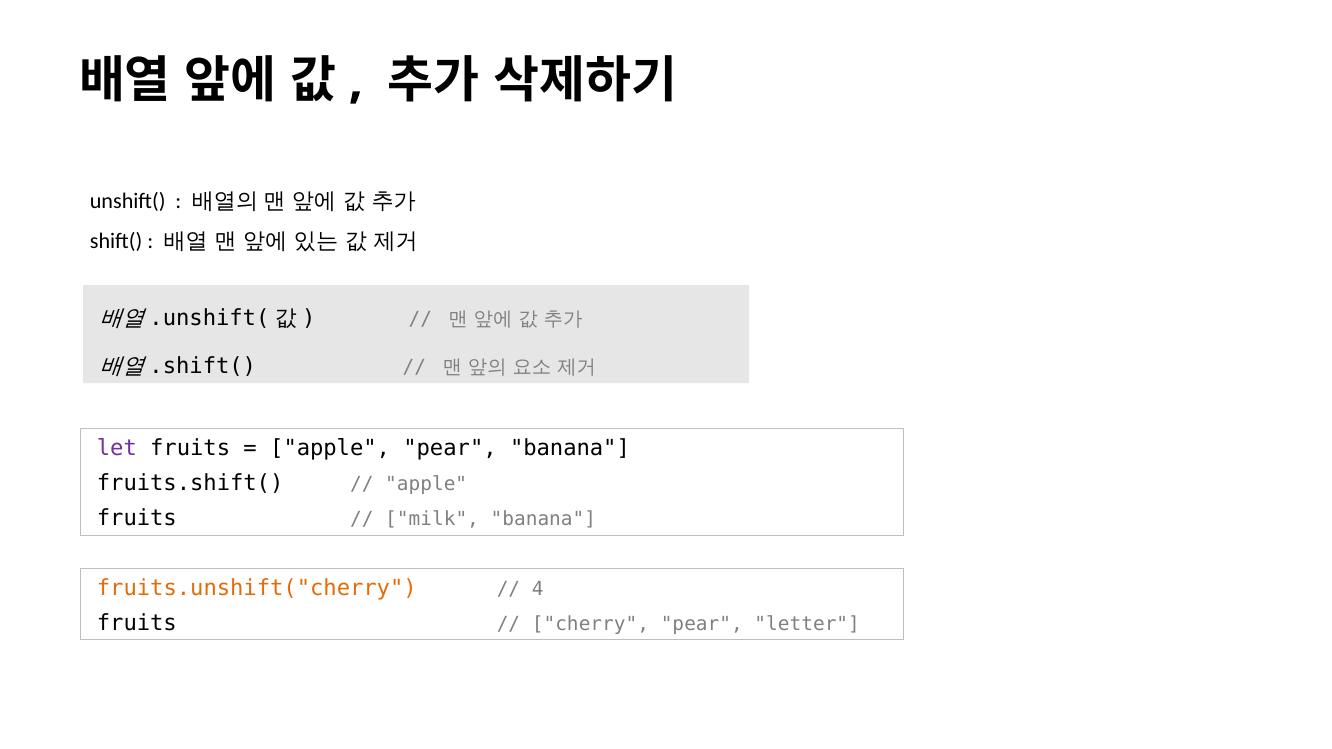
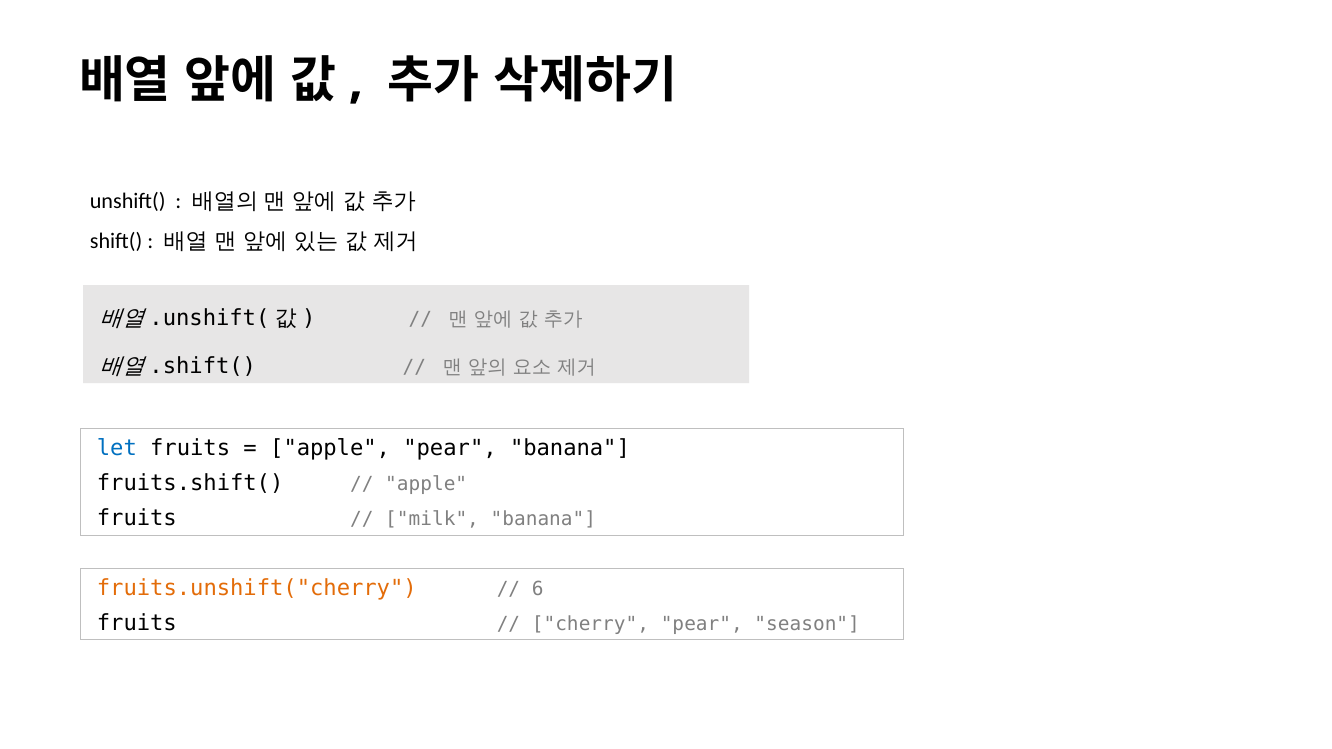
let colour: purple -> blue
4: 4 -> 6
letter: letter -> season
